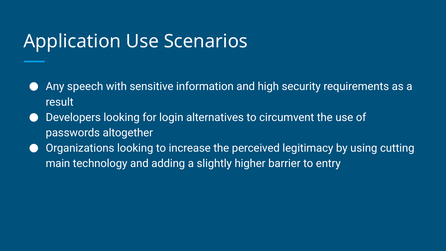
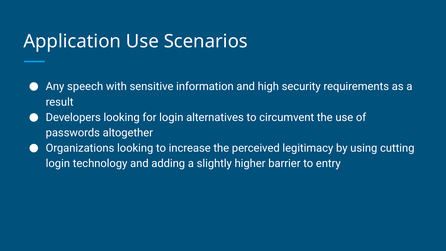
main at (58, 164): main -> login
